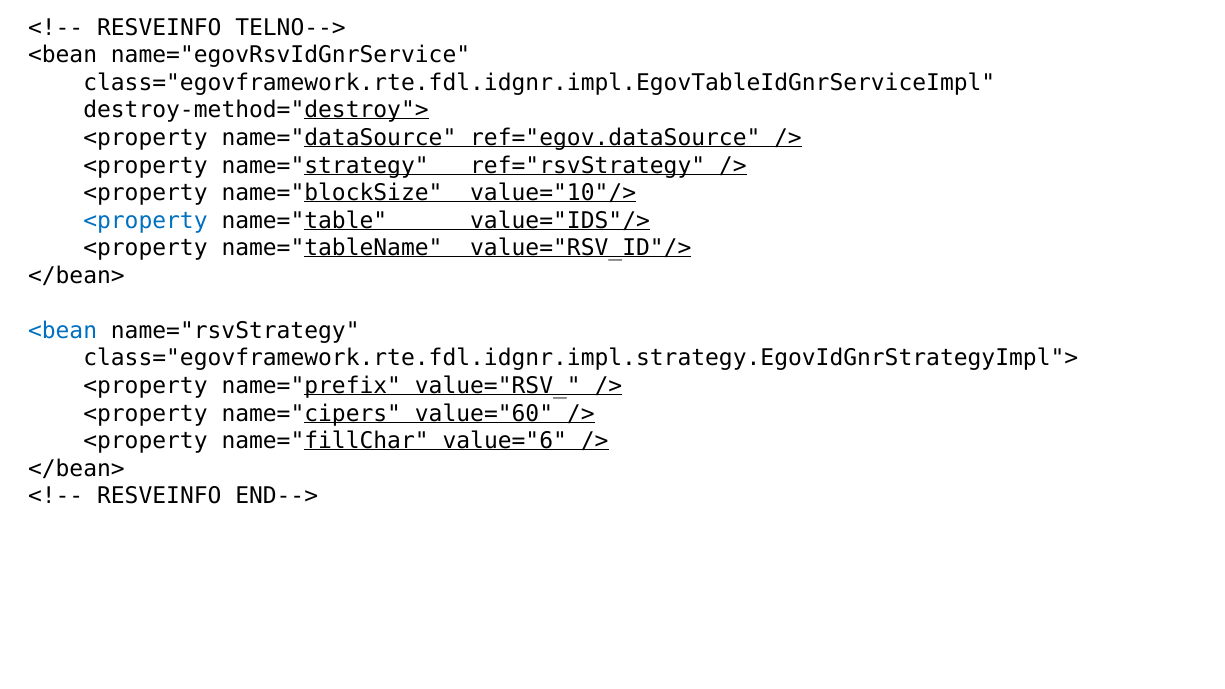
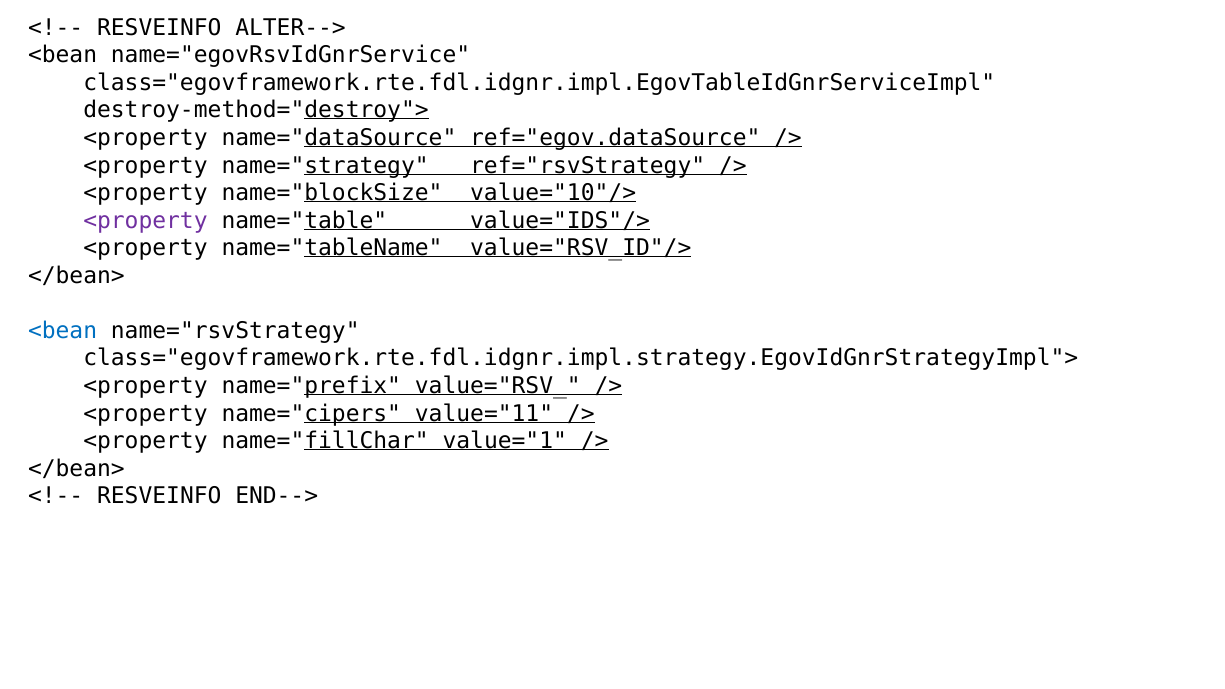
TELNO-->: TELNO--> -> ALTER-->
<property at (145, 221) colour: blue -> purple
value="60: value="60 -> value="11
value="6: value="6 -> value="1
